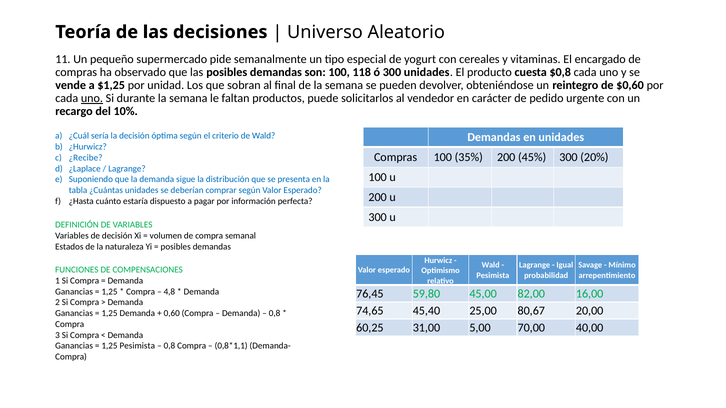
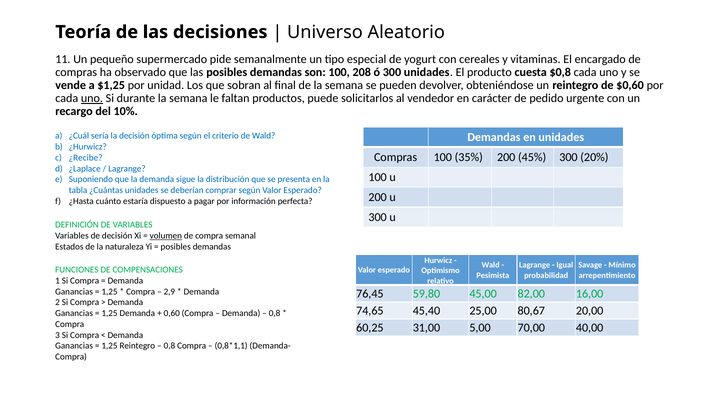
118: 118 -> 208
volumen underline: none -> present
4,8: 4,8 -> 2,9
1,25 Pesimista: Pesimista -> Reintegro
